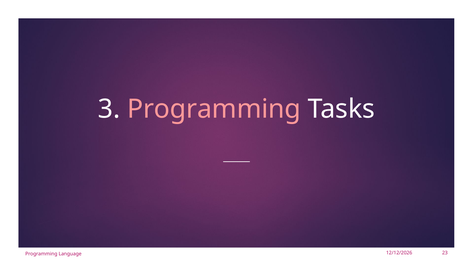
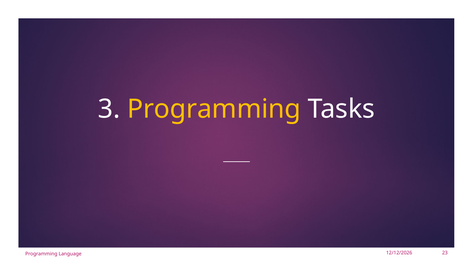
Programming at (214, 109) colour: pink -> yellow
